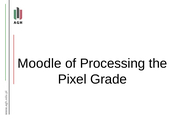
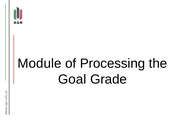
Moodle: Moodle -> Module
Pixel: Pixel -> Goal
